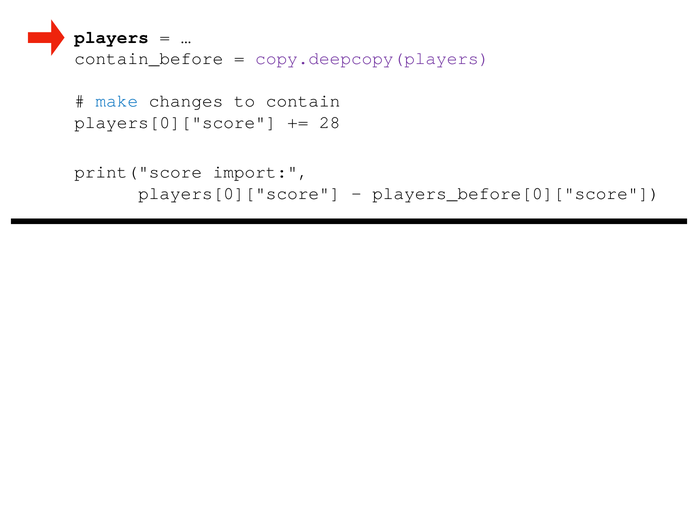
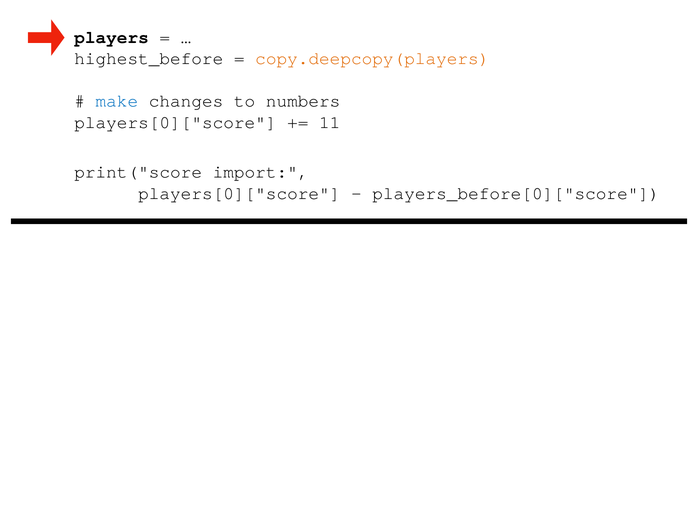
contain_before: contain_before -> highest_before
copy.deepcopy(players colour: purple -> orange
contain: contain -> numbers
28: 28 -> 11
